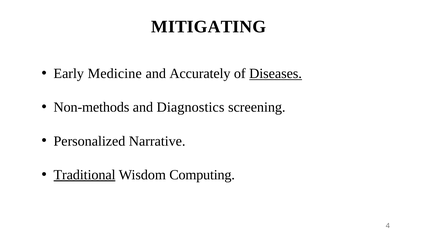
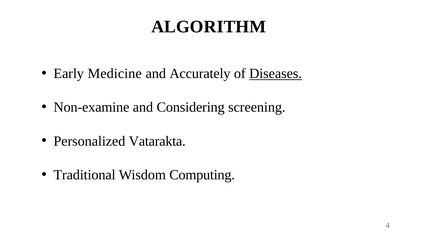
MITIGATING: MITIGATING -> ALGORITHM
Non-methods: Non-methods -> Non-examine
Diagnostics: Diagnostics -> Considering
Narrative: Narrative -> Vatarakta
Traditional underline: present -> none
